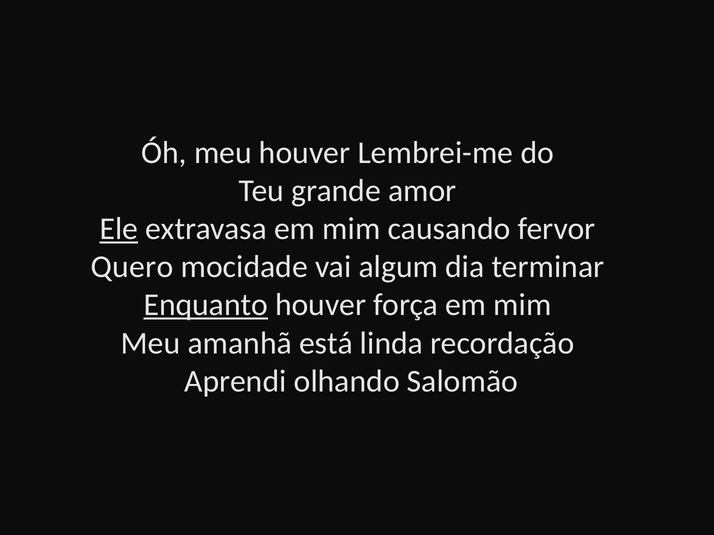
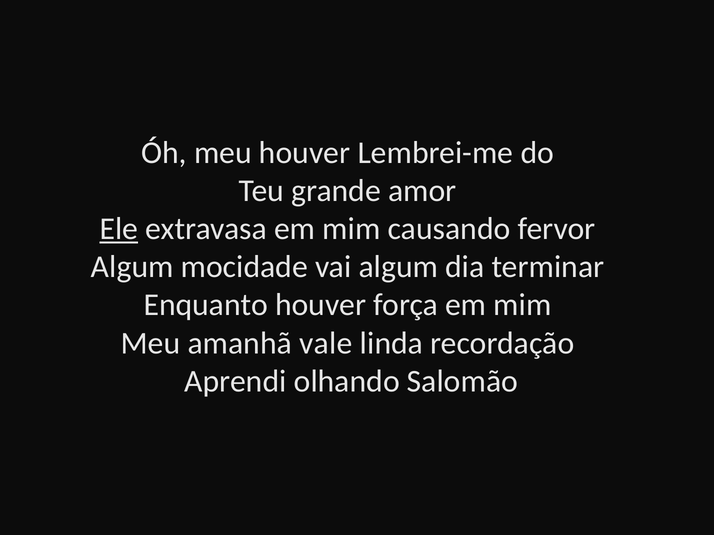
Quero at (132, 267): Quero -> Algum
Enquanto underline: present -> none
está: está -> vale
